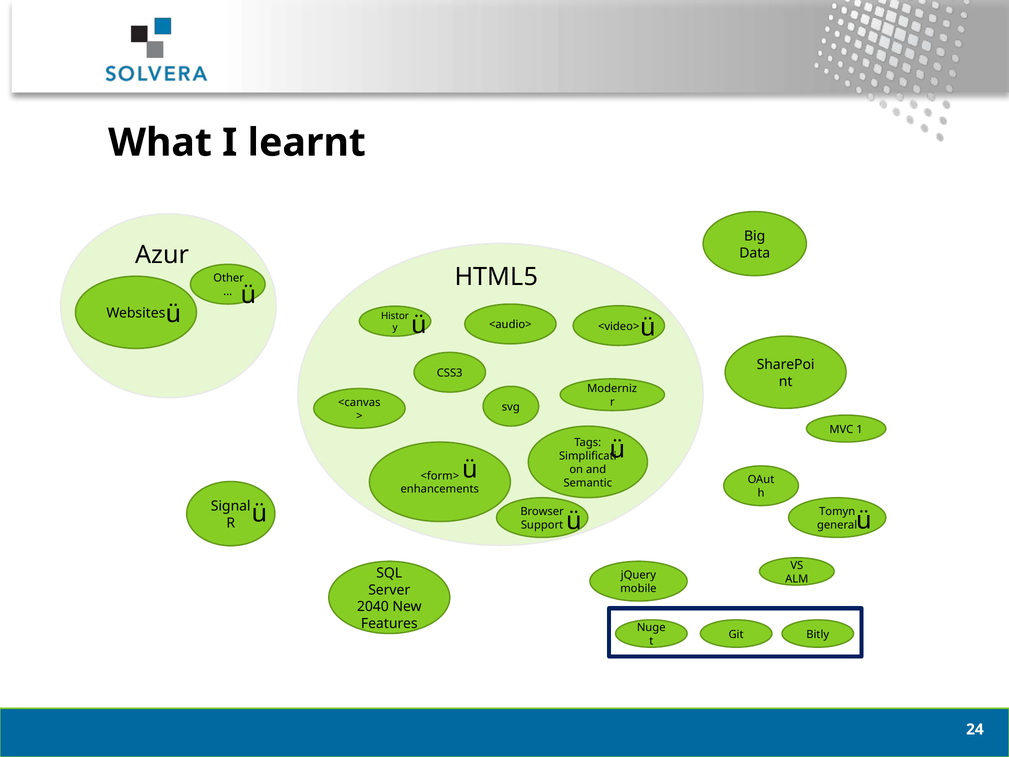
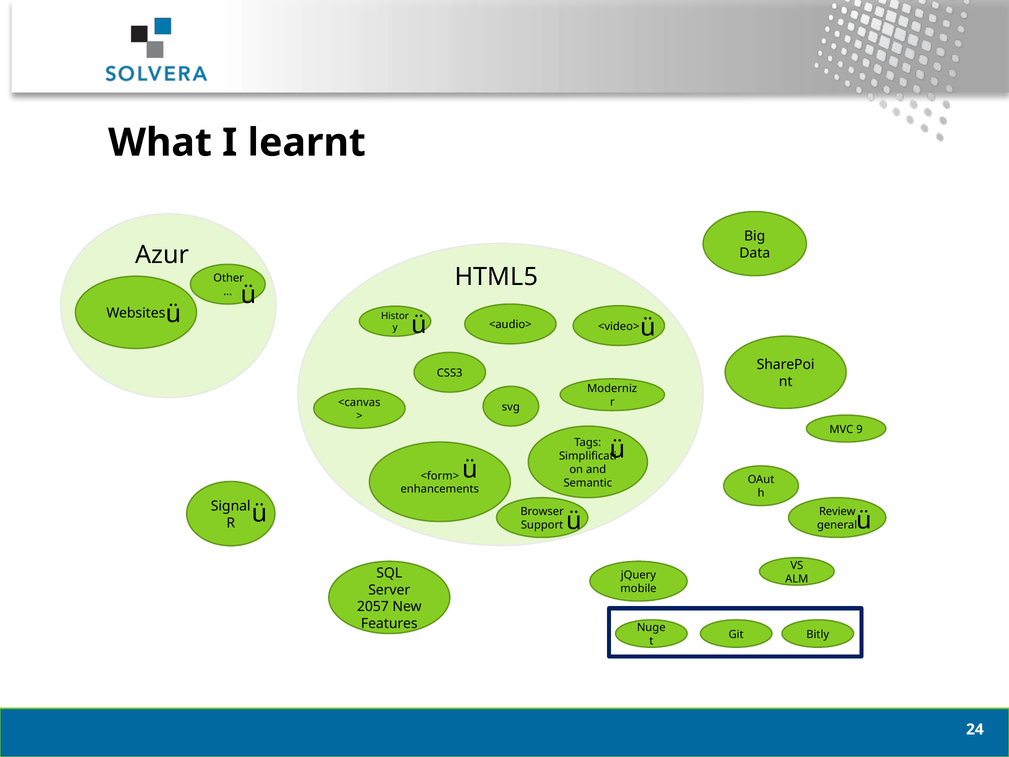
1: 1 -> 9
Tomyn: Tomyn -> Review
2040: 2040 -> 2057
